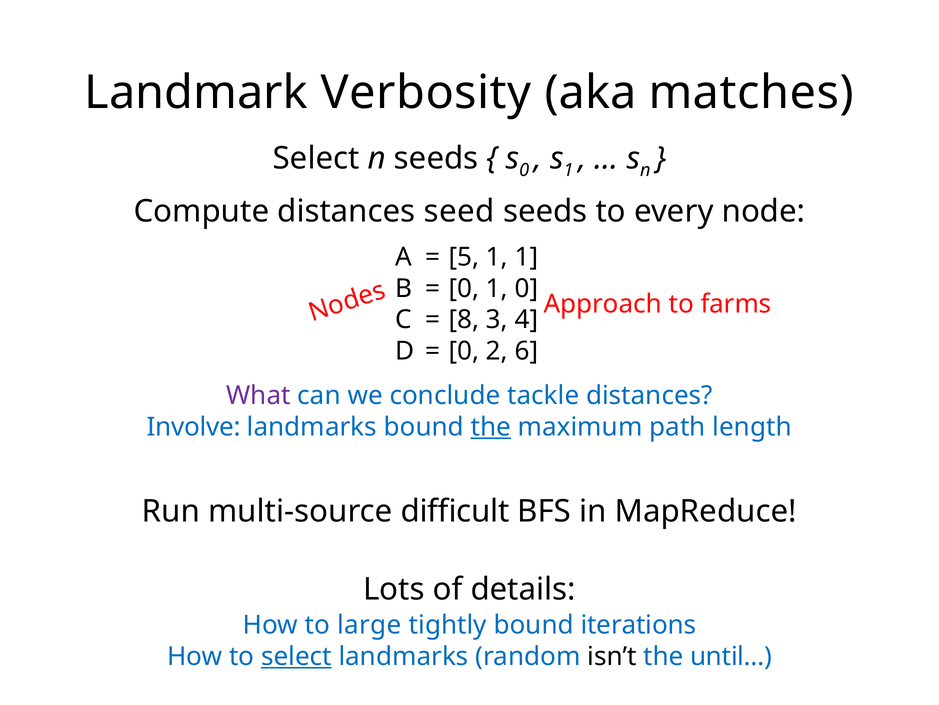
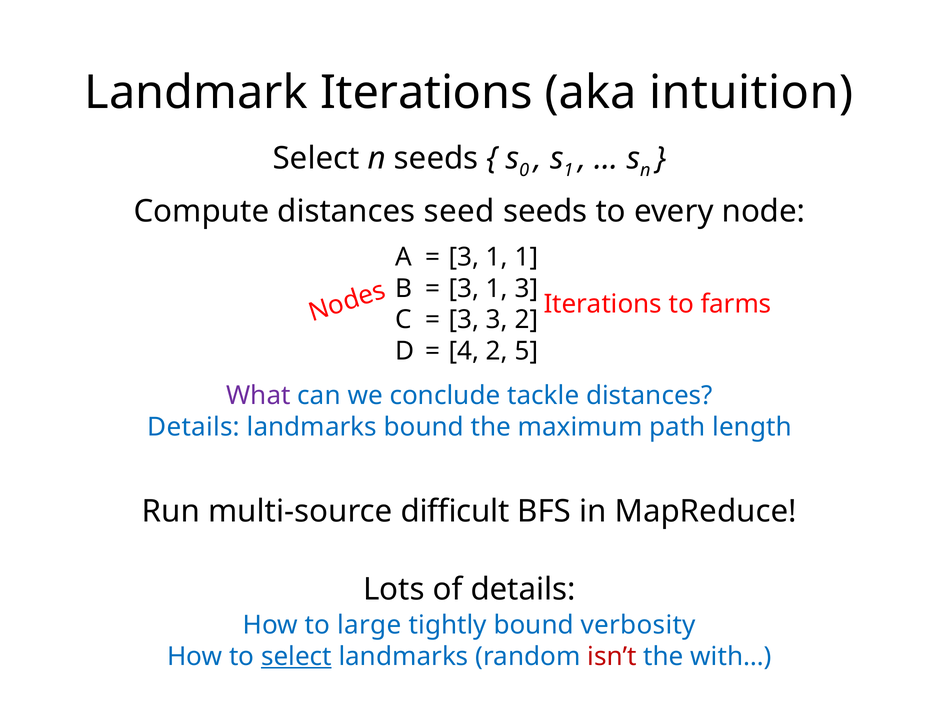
Landmark Verbosity: Verbosity -> Iterations
matches: matches -> intuition
5 at (464, 257): 5 -> 3
0 at (464, 288): 0 -> 3
1 0: 0 -> 3
Approach at (603, 304): Approach -> Iterations
8 at (464, 319): 8 -> 3
3 4: 4 -> 2
0 at (464, 351): 0 -> 4
6: 6 -> 5
Involve at (194, 427): Involve -> Details
the at (491, 427) underline: present -> none
iterations: iterations -> verbosity
isn’t colour: black -> red
until…: until… -> with…
